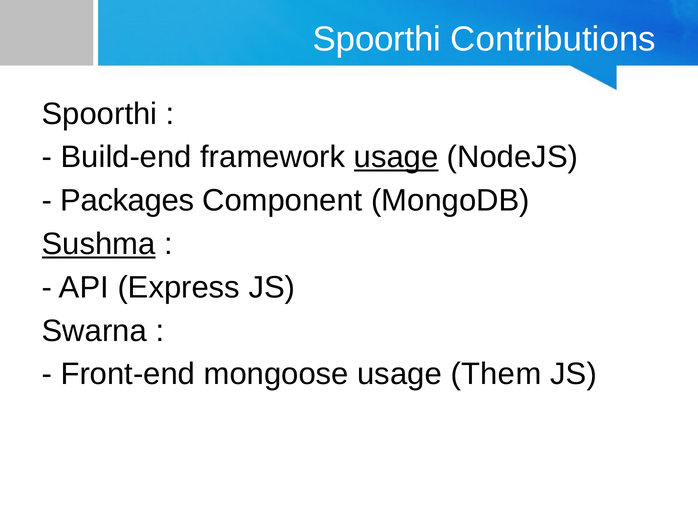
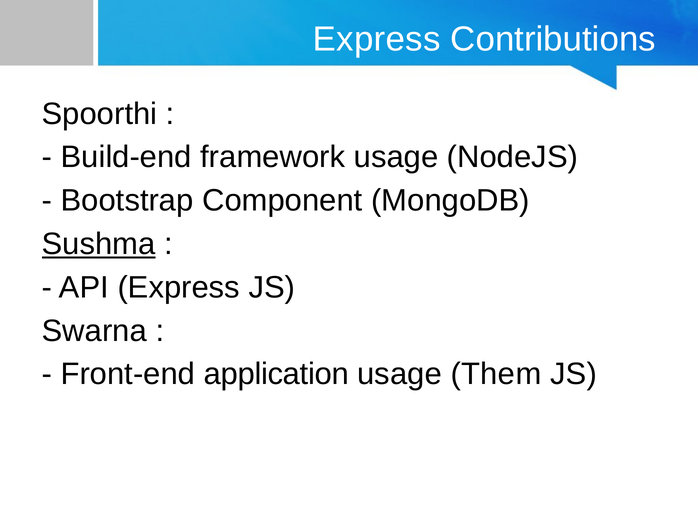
Spoorthi at (377, 39): Spoorthi -> Express
usage at (396, 157) underline: present -> none
Packages: Packages -> Bootstrap
mongoose: mongoose -> application
